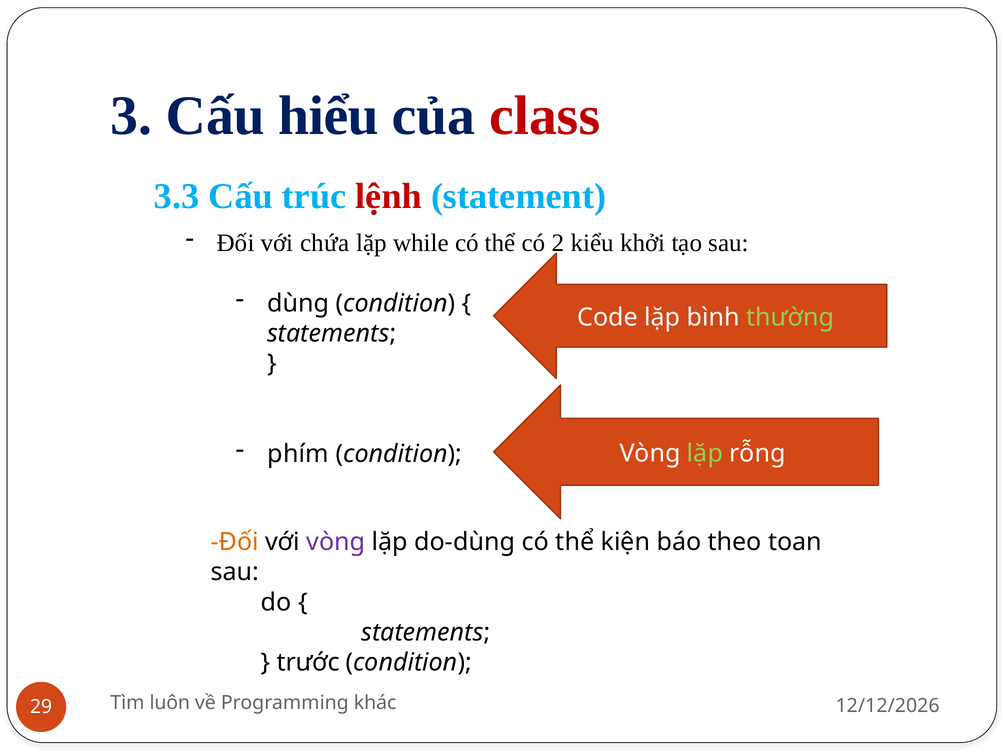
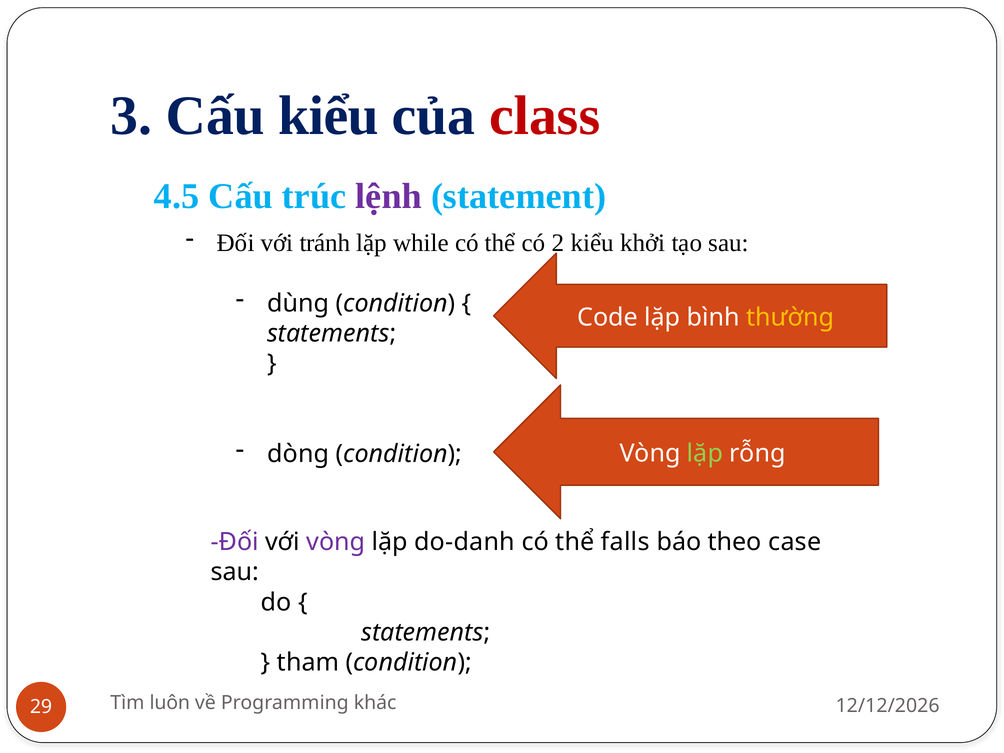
Cấu hiểu: hiểu -> kiểu
3.3: 3.3 -> 4.5
lệnh colour: red -> purple
chứa: chứa -> tránh
thường colour: light green -> yellow
phím: phím -> dòng
Đối at (235, 542) colour: orange -> purple
do-dùng: do-dùng -> do-danh
kiện: kiện -> falls
toan: toan -> case
trước: trước -> tham
